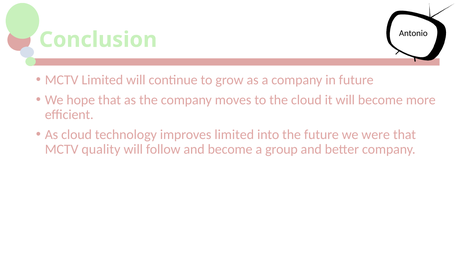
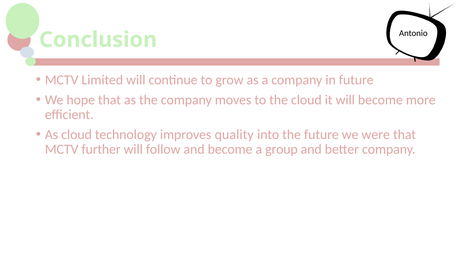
improves limited: limited -> quality
quality: quality -> further
